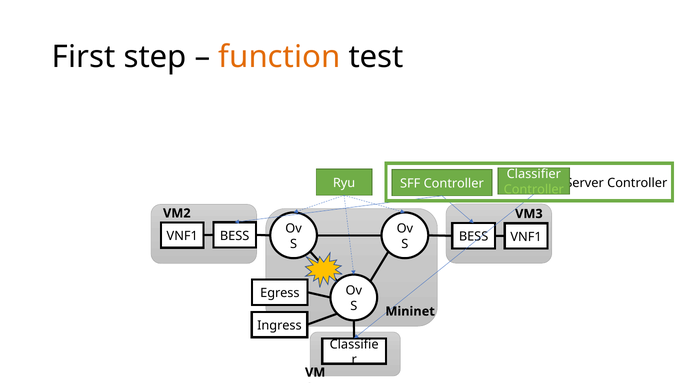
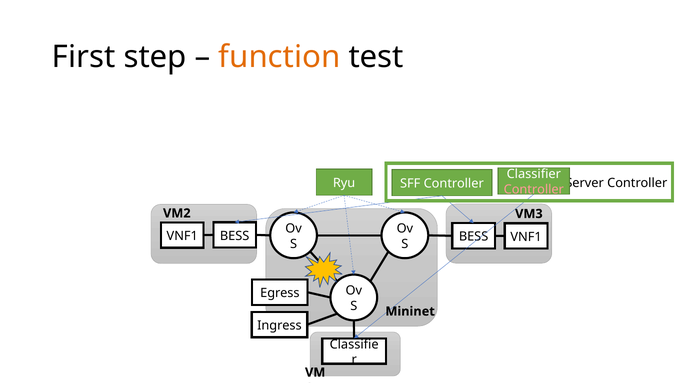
Controller at (534, 190) colour: light green -> pink
